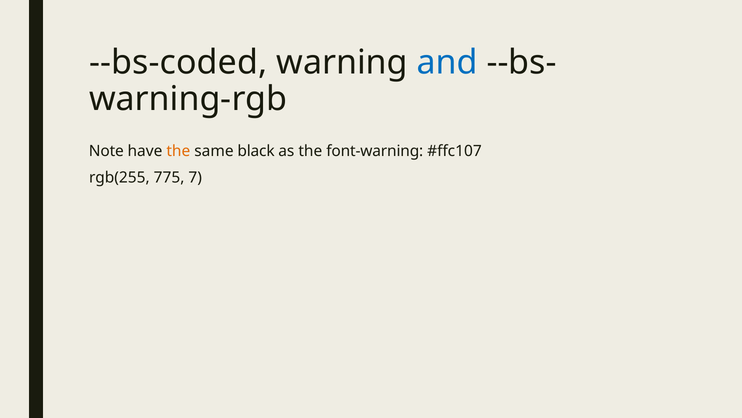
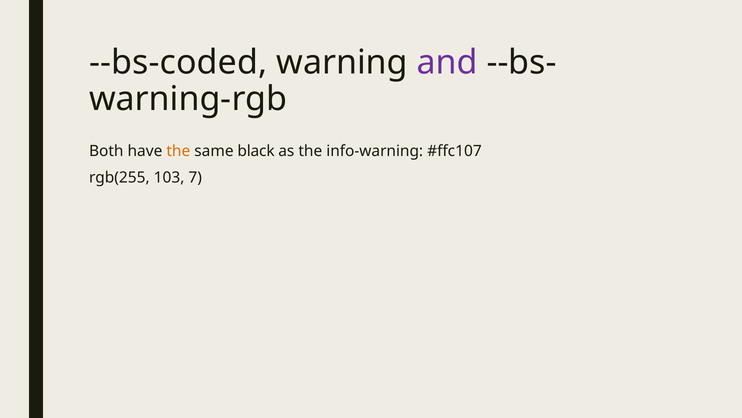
and colour: blue -> purple
Note: Note -> Both
font-warning: font-warning -> info-warning
775: 775 -> 103
